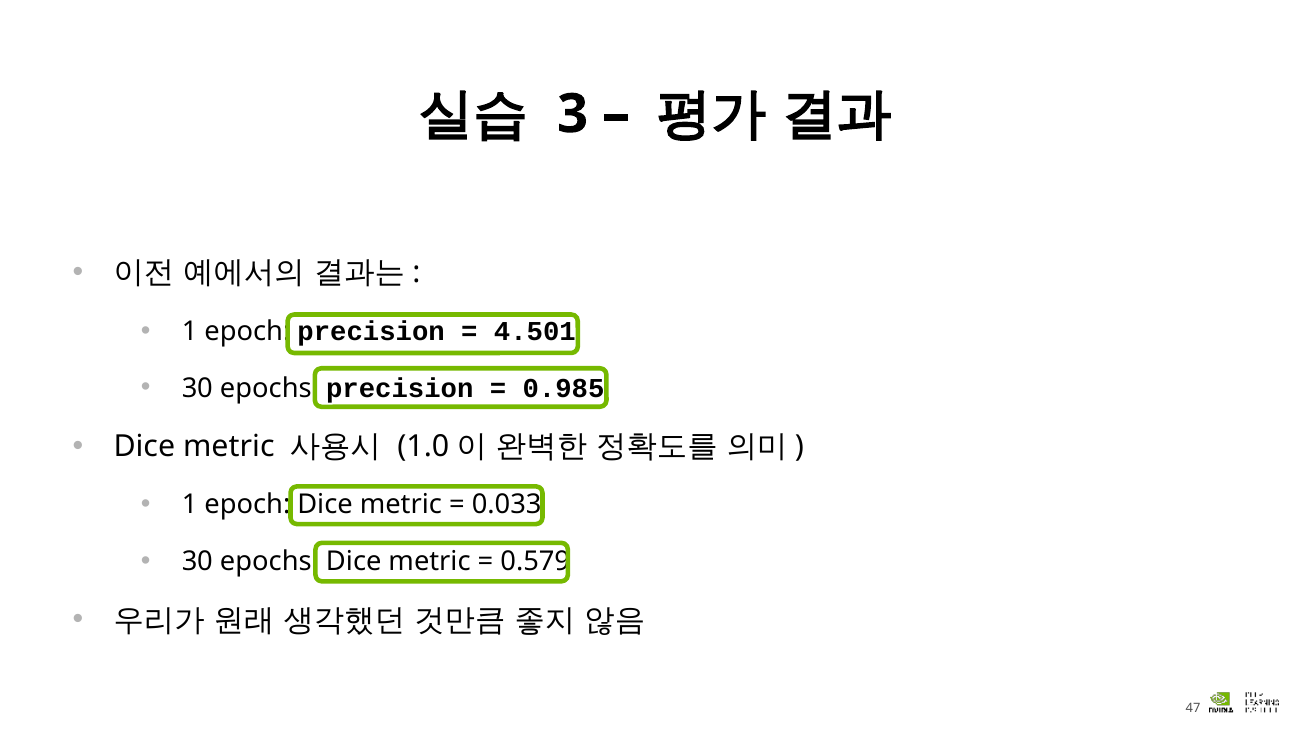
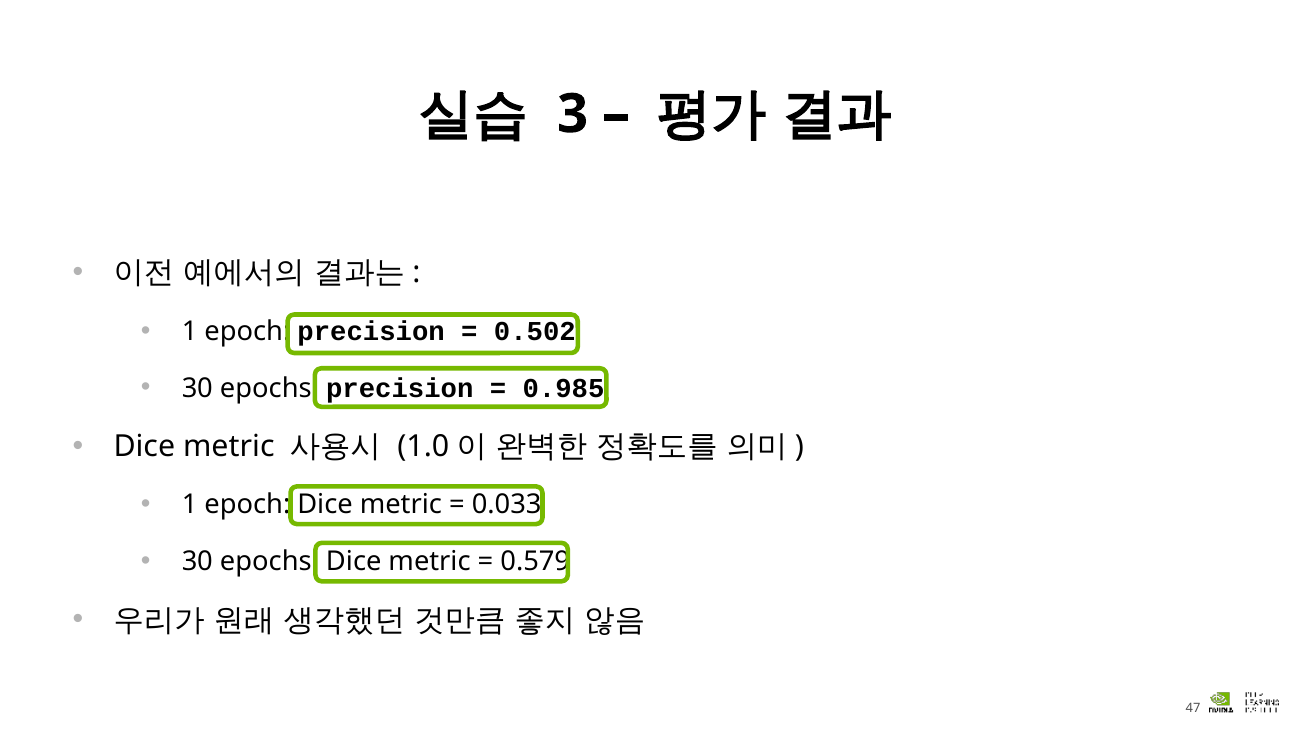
4.501: 4.501 -> 0.502
